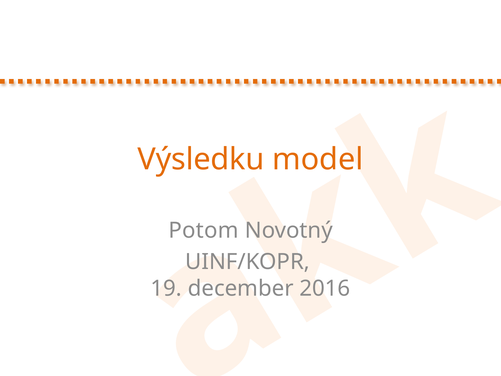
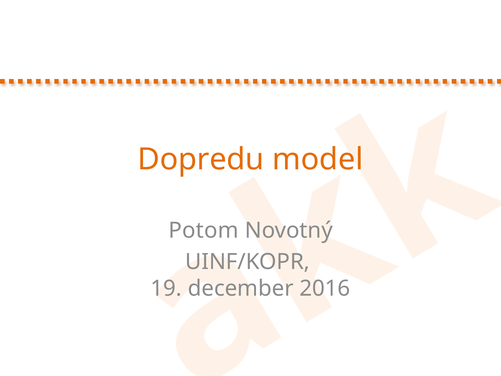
Výsledku: Výsledku -> Dopredu
